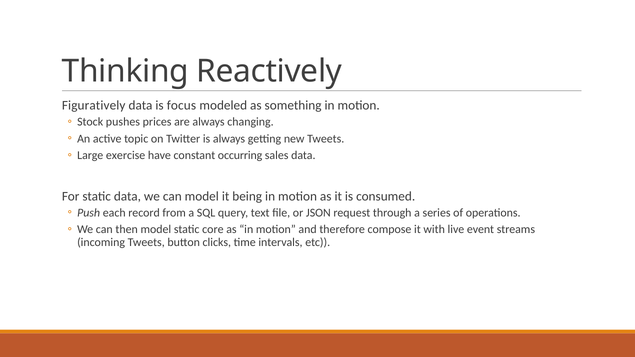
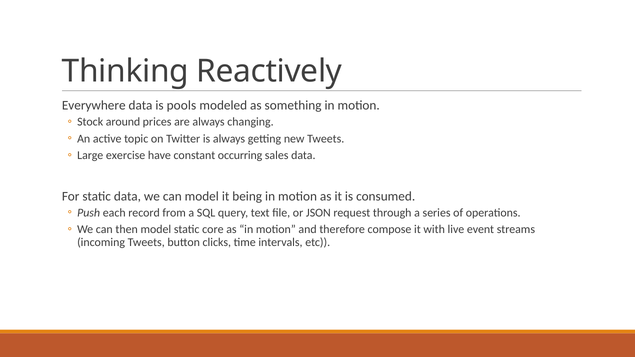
Figuratively: Figuratively -> Everywhere
focus: focus -> pools
pushes: pushes -> around
